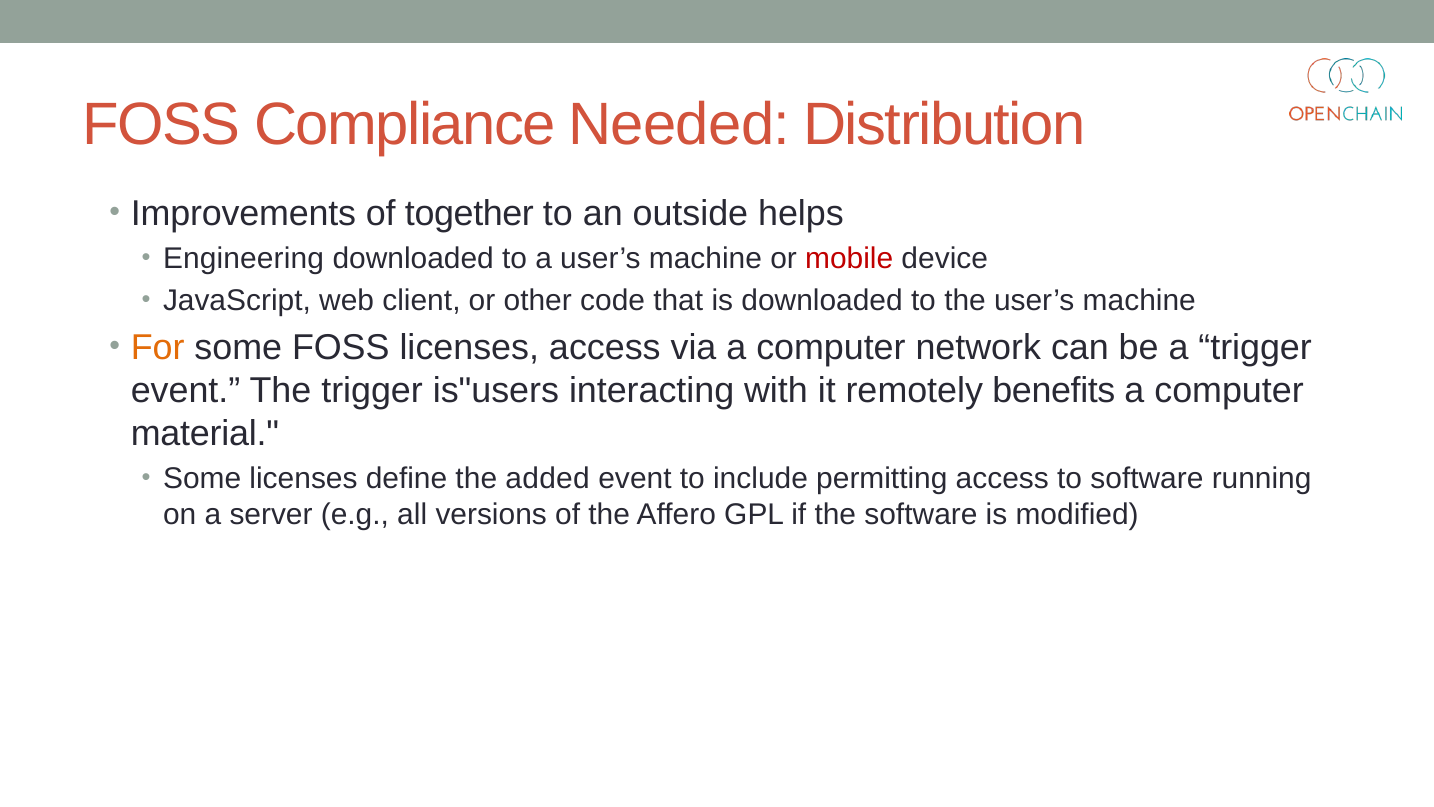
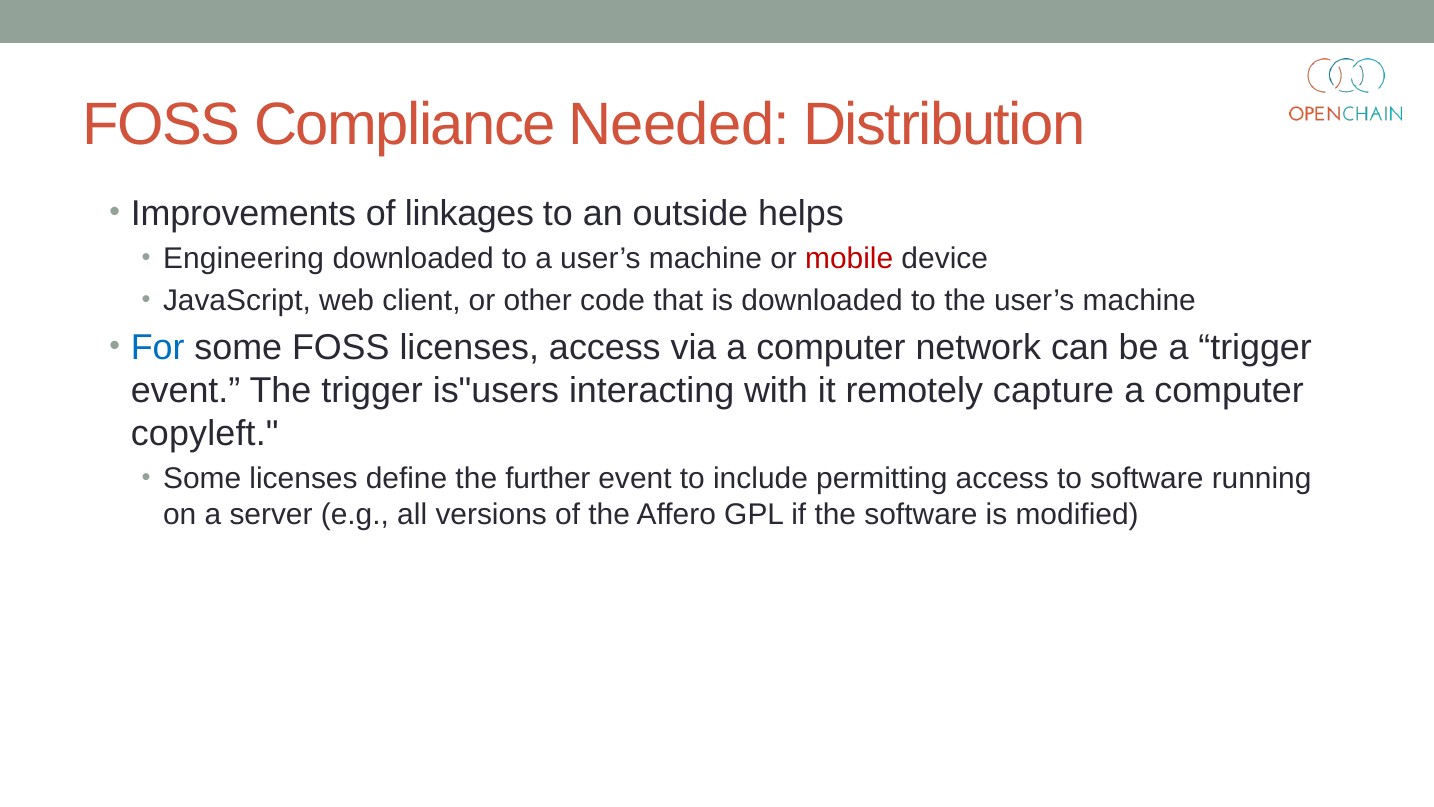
together: together -> linkages
For colour: orange -> blue
benefits: benefits -> capture
material: material -> copyleft
added: added -> further
